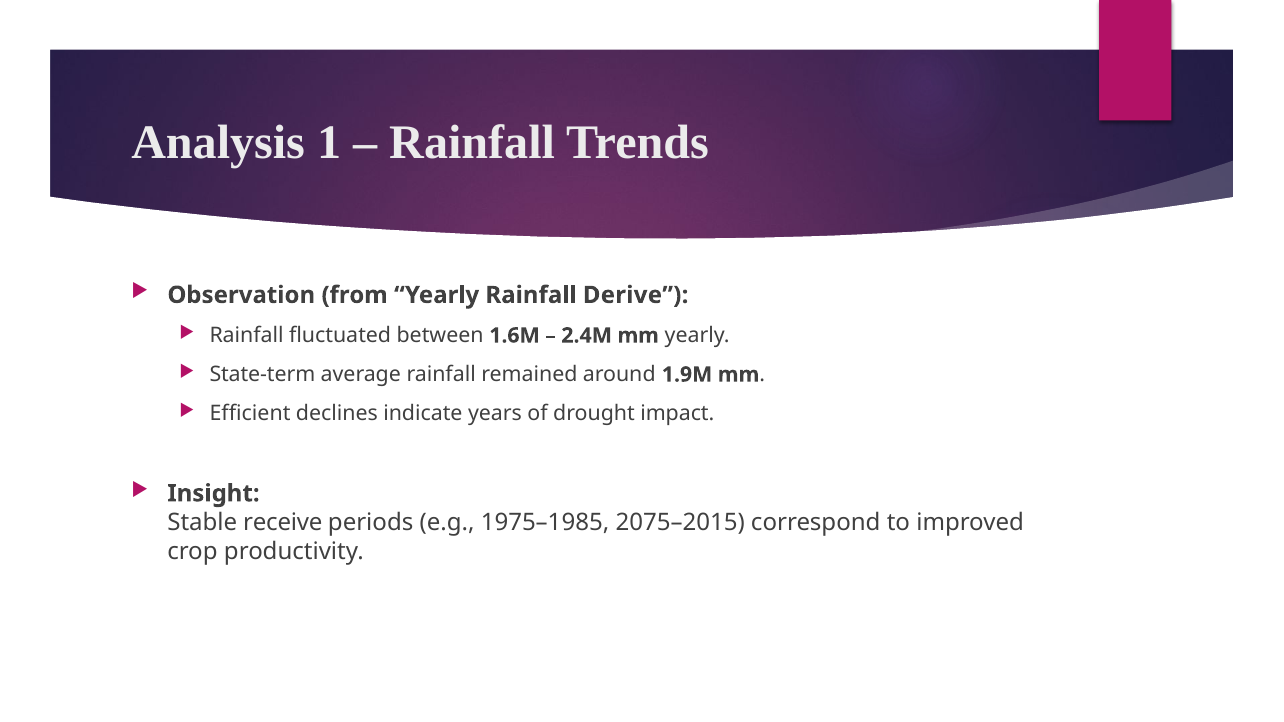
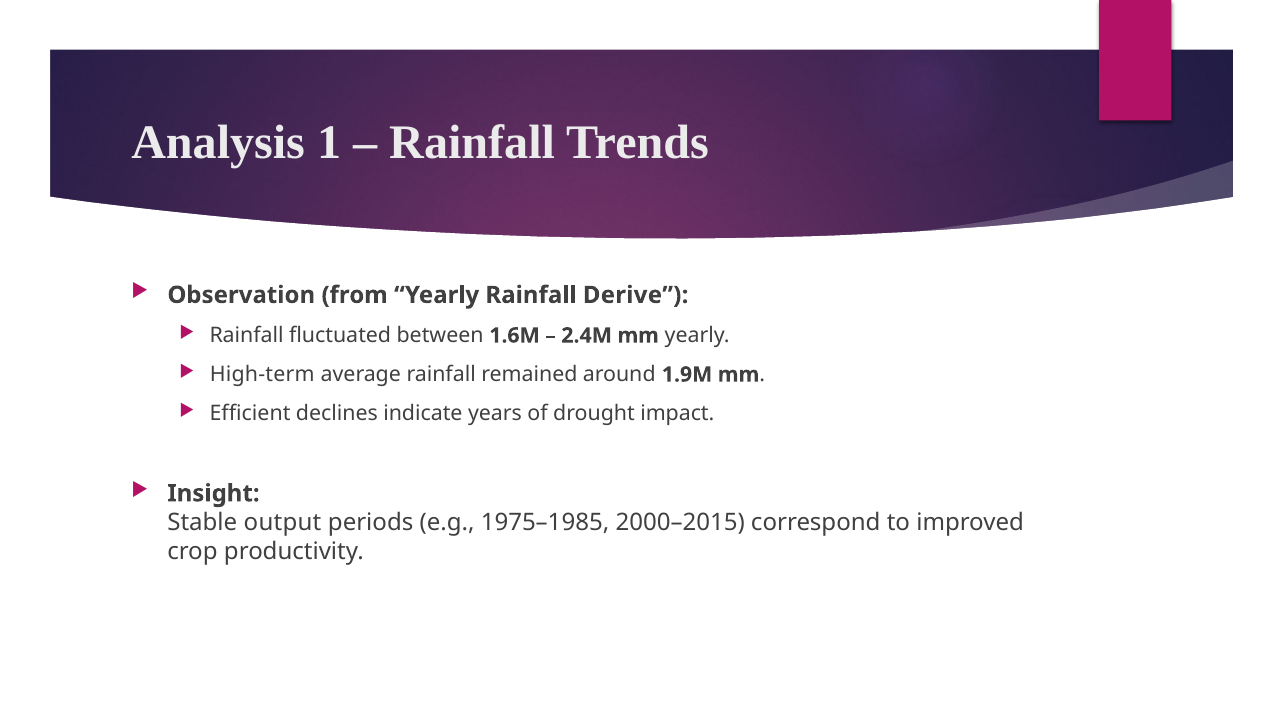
State-term: State-term -> High-term
receive: receive -> output
2075–2015: 2075–2015 -> 2000–2015
